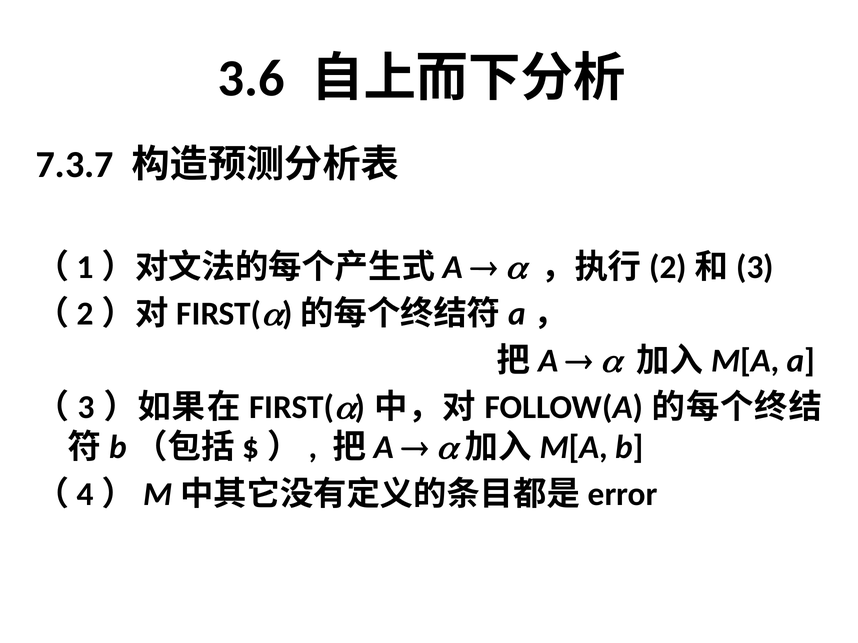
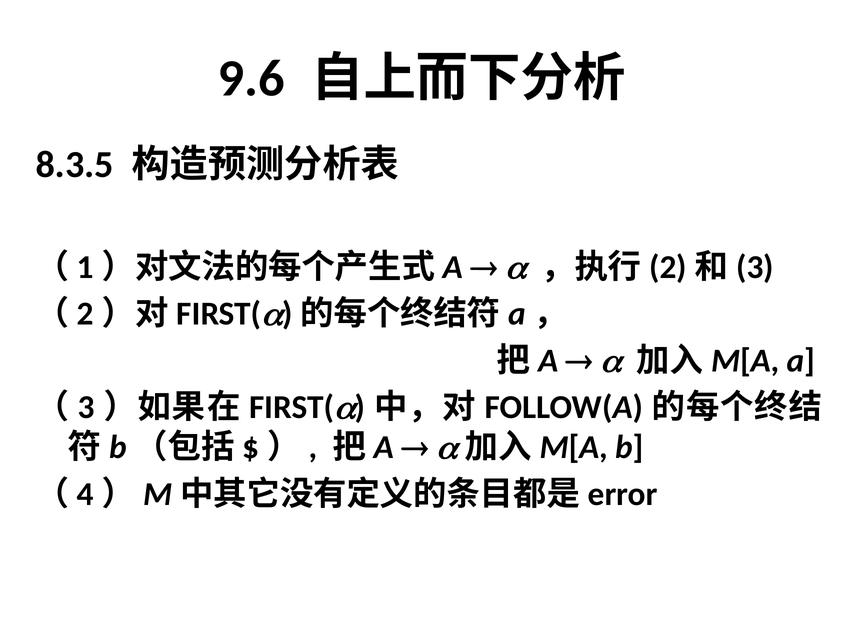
3.6: 3.6 -> 9.6
7.3.7: 7.3.7 -> 8.3.5
